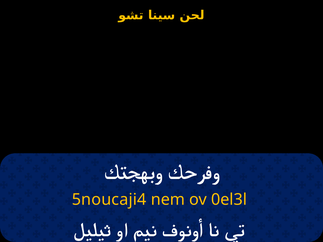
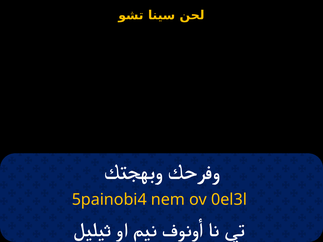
5noucaji4: 5noucaji4 -> 5painobi4
